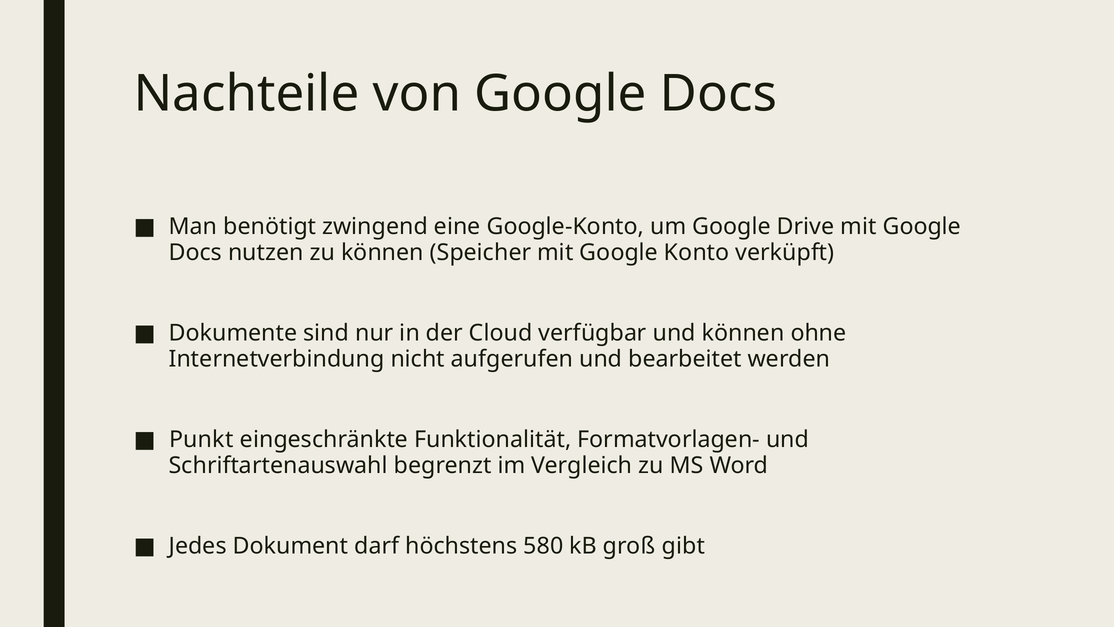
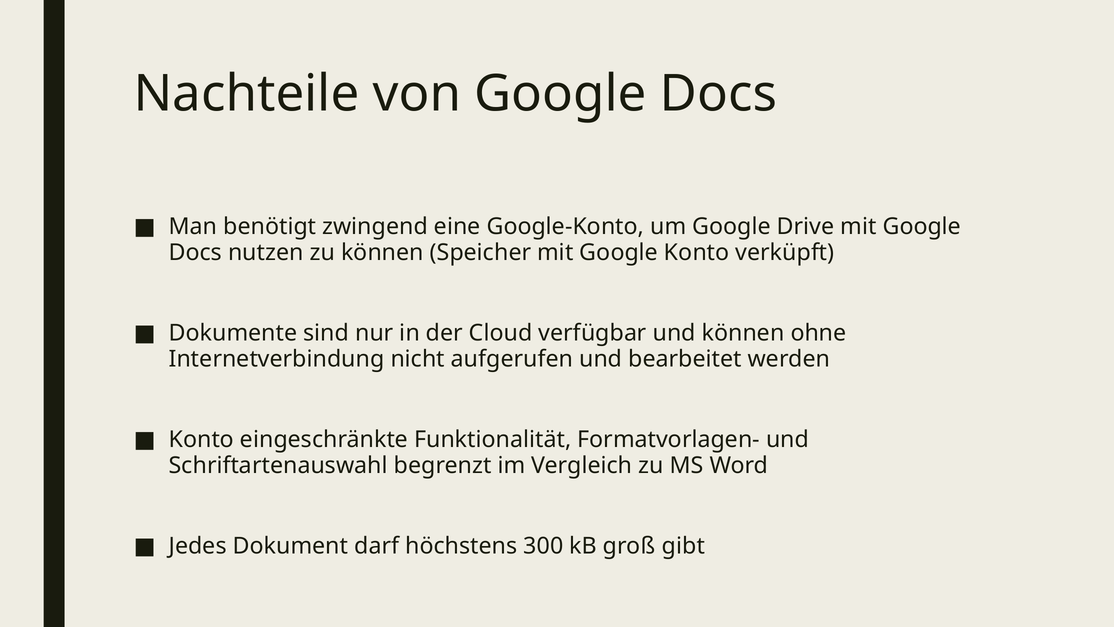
Punkt at (201, 439): Punkt -> Konto
580: 580 -> 300
